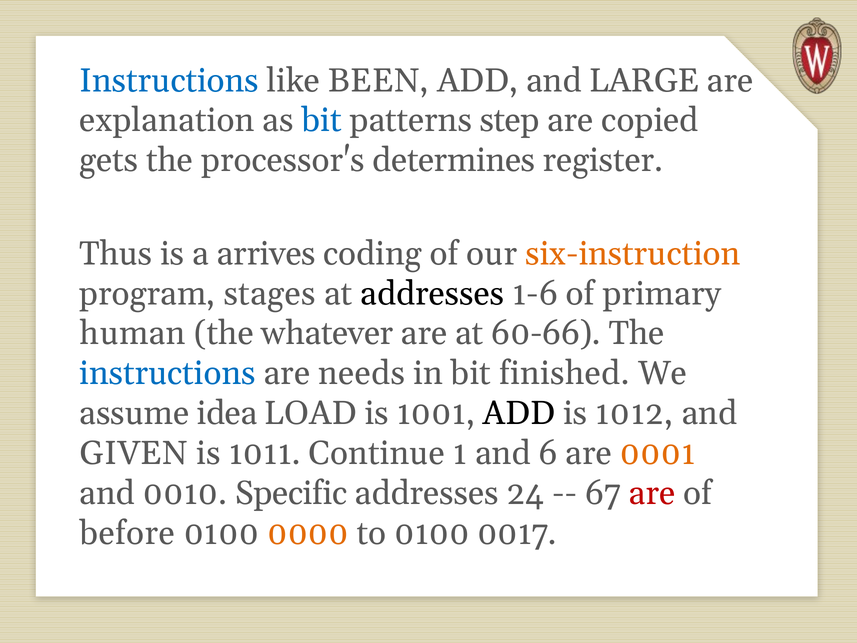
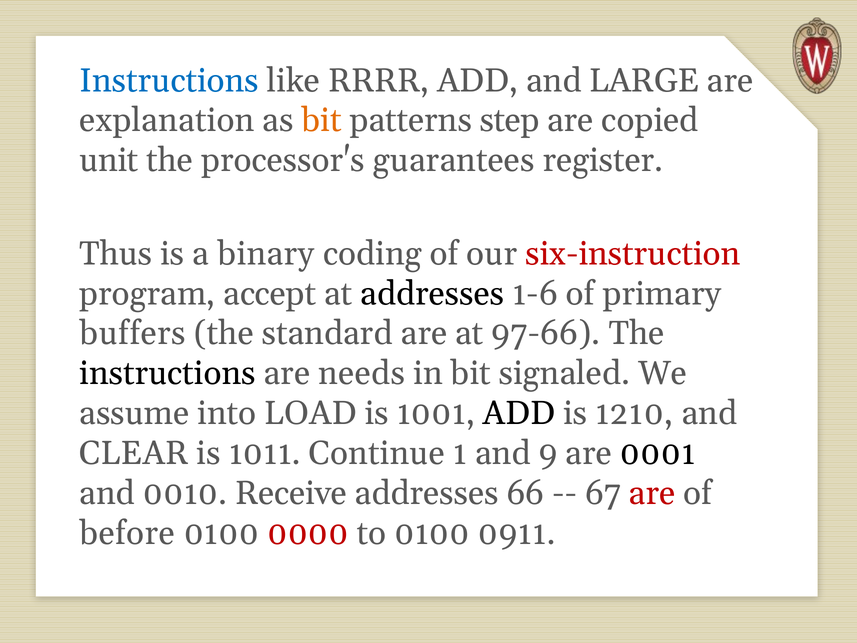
BEEN: BEEN -> RRRR
bit at (322, 120) colour: blue -> orange
gets: gets -> unit
determines: determines -> guarantees
arrives: arrives -> binary
six-instruction colour: orange -> red
stages: stages -> accept
human: human -> buffers
whatever: whatever -> standard
60-66: 60-66 -> 97-66
instructions at (168, 373) colour: blue -> black
finished: finished -> signaled
idea: idea -> into
1012: 1012 -> 1210
GIVEN: GIVEN -> CLEAR
6: 6 -> 9
0001 colour: orange -> black
Specific: Specific -> Receive
24: 24 -> 66
0000 colour: orange -> red
0017: 0017 -> 0911
